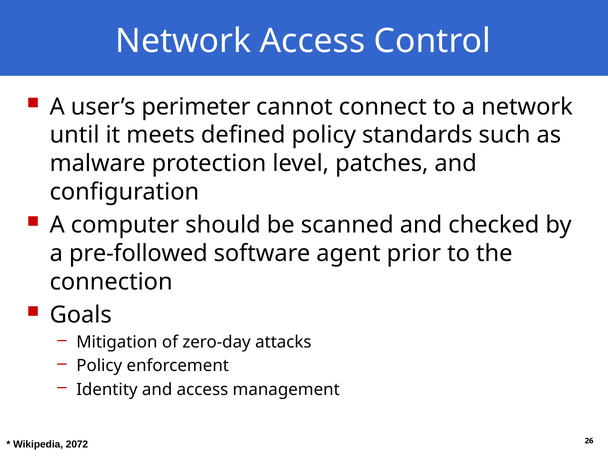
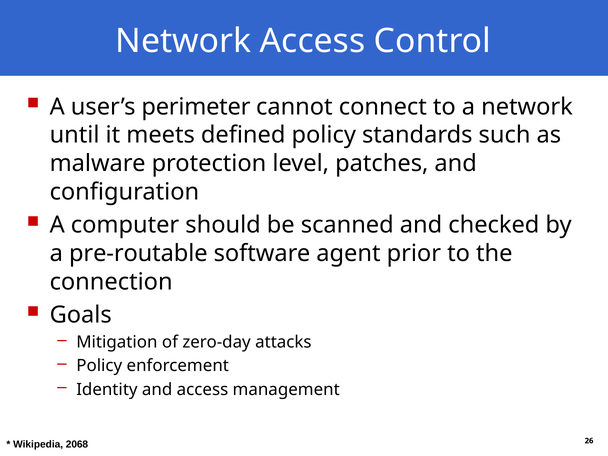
pre-followed: pre-followed -> pre-routable
2072: 2072 -> 2068
